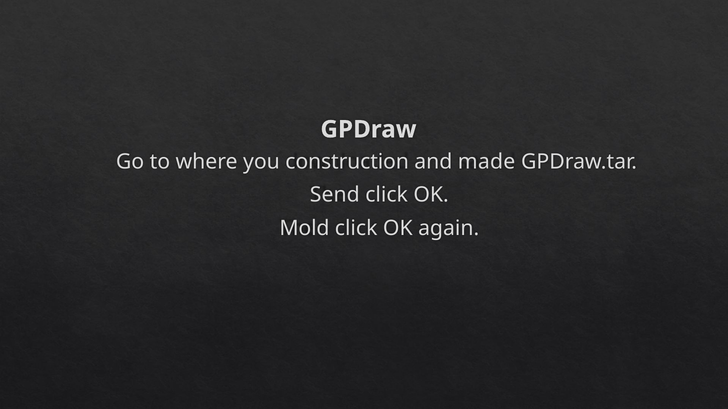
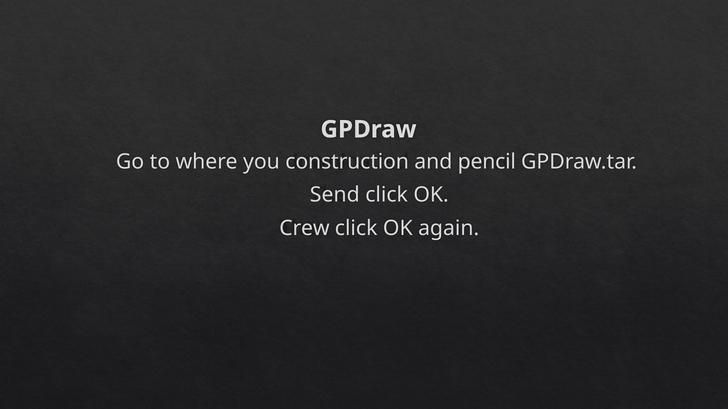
made: made -> pencil
Mold: Mold -> Crew
